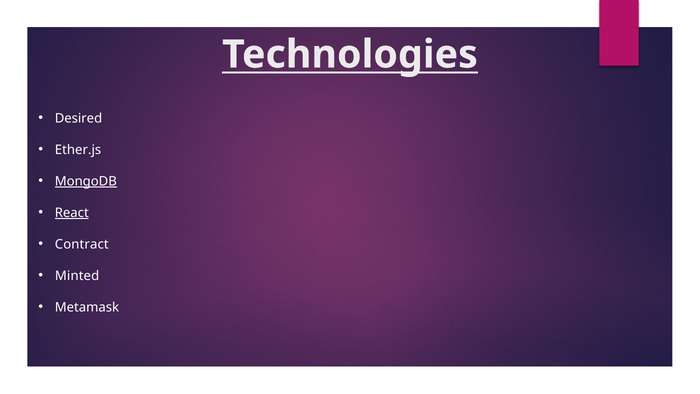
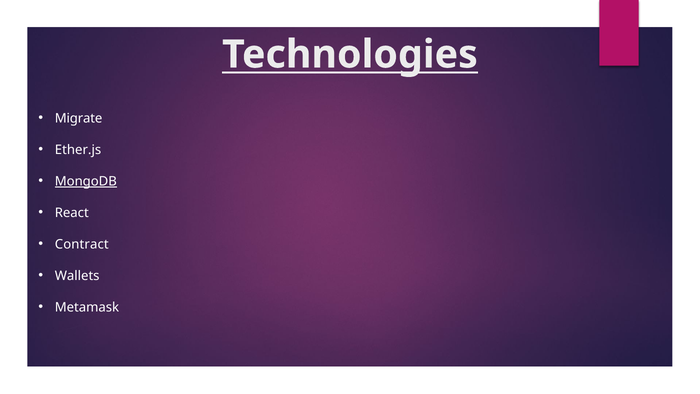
Desired: Desired -> Migrate
React underline: present -> none
Minted: Minted -> Wallets
